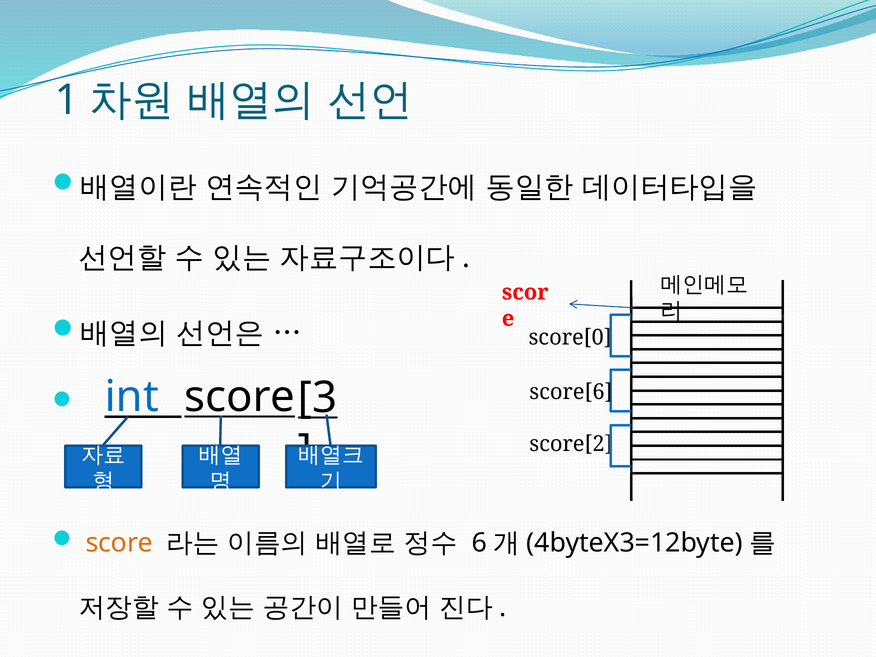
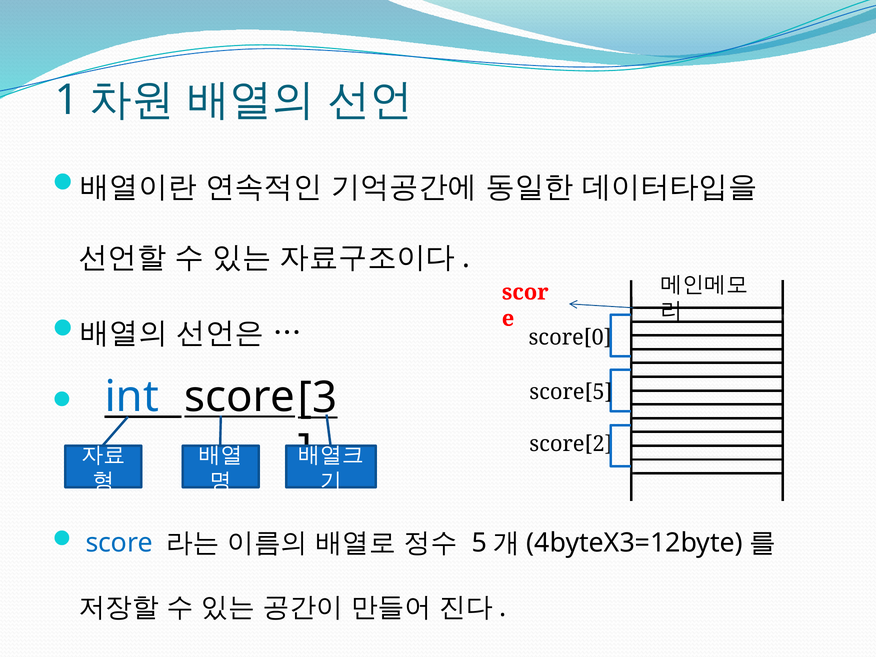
score[6: score[6 -> score[5
score colour: orange -> blue
6: 6 -> 5
